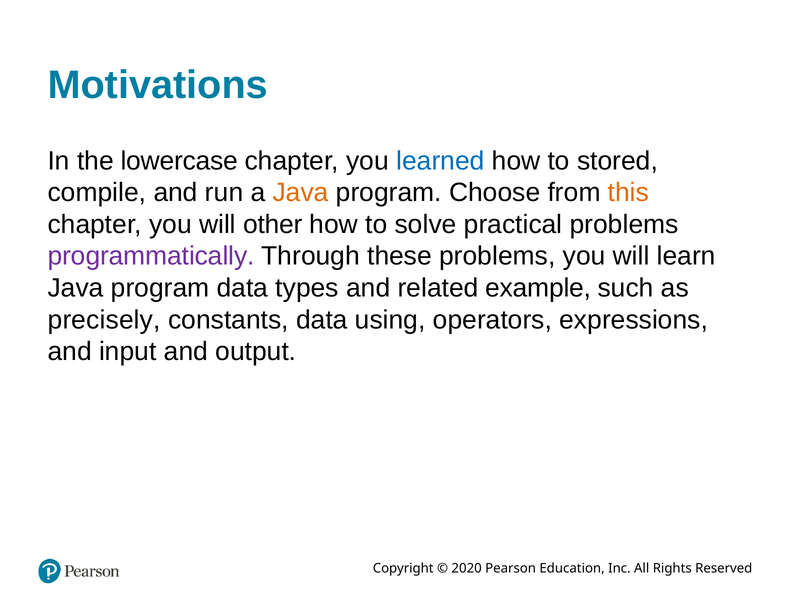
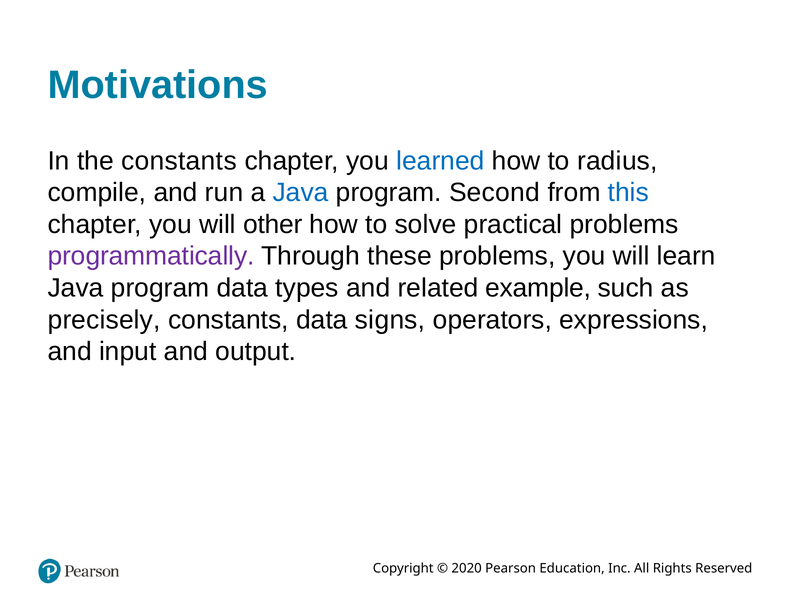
the lowercase: lowercase -> constants
stored: stored -> radius
Java at (301, 192) colour: orange -> blue
Choose: Choose -> Second
this colour: orange -> blue
using: using -> signs
